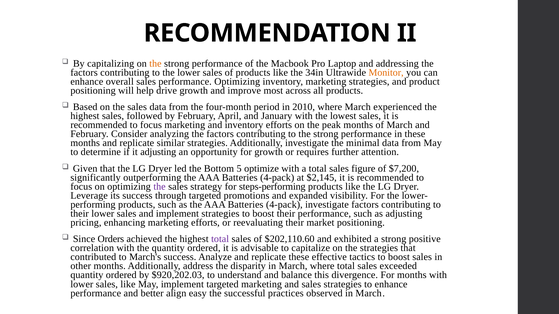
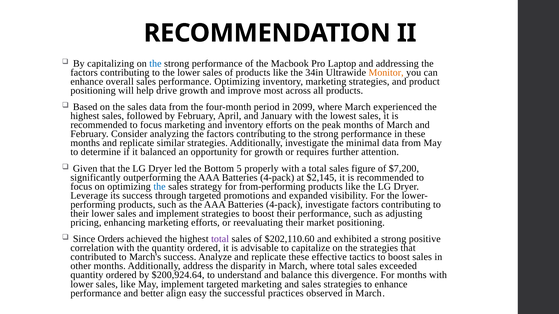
the at (155, 64) colour: orange -> blue
2010: 2010 -> 2099
it adjusting: adjusting -> balanced
optimize: optimize -> properly
the at (160, 187) colour: purple -> blue
steps-performing: steps-performing -> from-performing
$920,202.03: $920,202.03 -> $200,924.64
